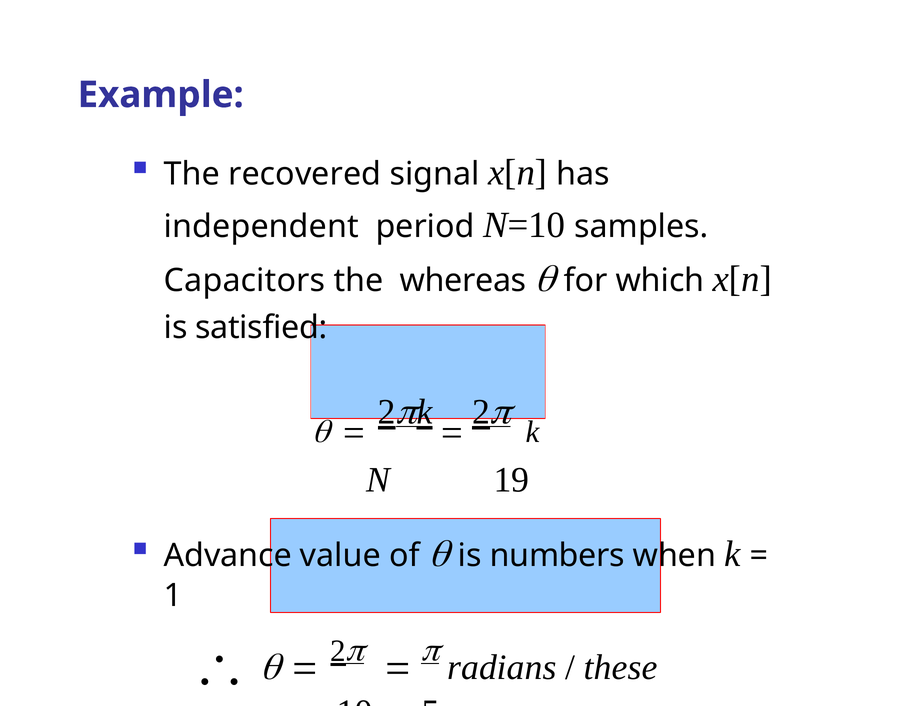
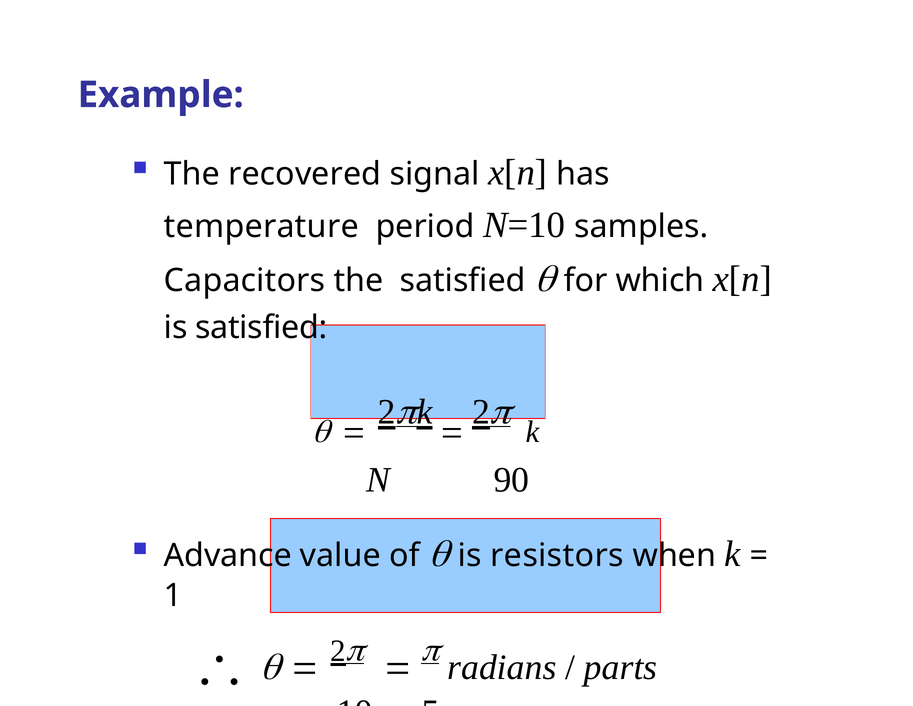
independent: independent -> temperature
the whereas: whereas -> satisfied
19: 19 -> 90
numbers: numbers -> resistors
these: these -> parts
